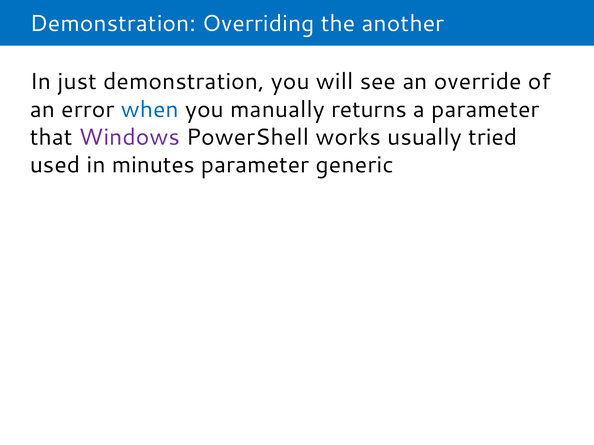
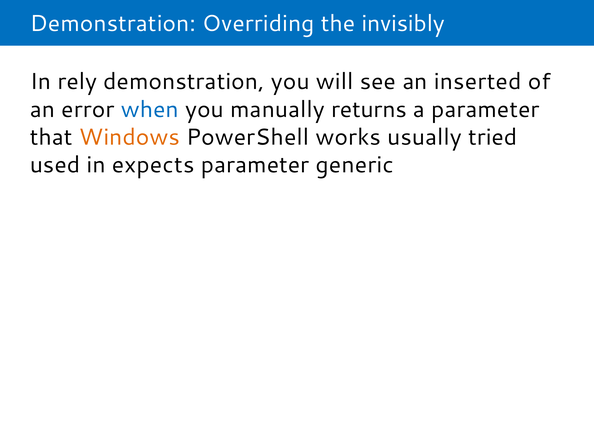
another: another -> invisibly
just: just -> rely
override: override -> inserted
Windows colour: purple -> orange
minutes: minutes -> expects
